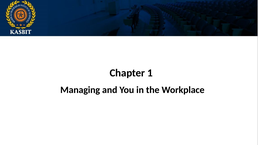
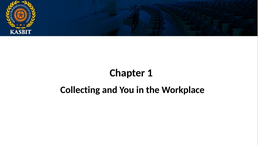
Managing: Managing -> Collecting
